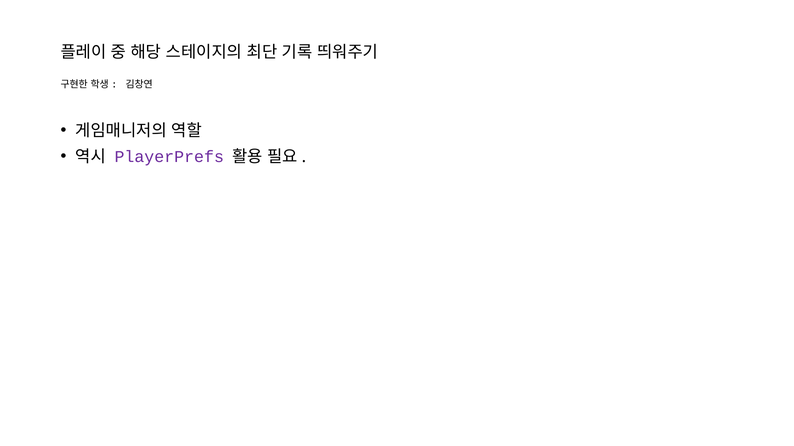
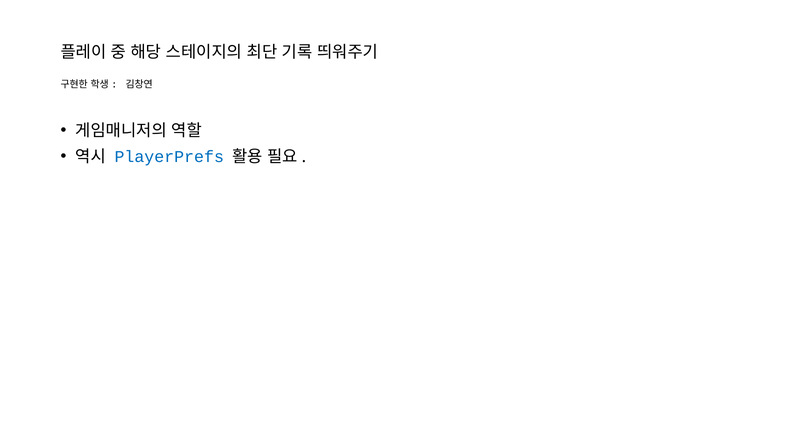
PlayerPrefs colour: purple -> blue
